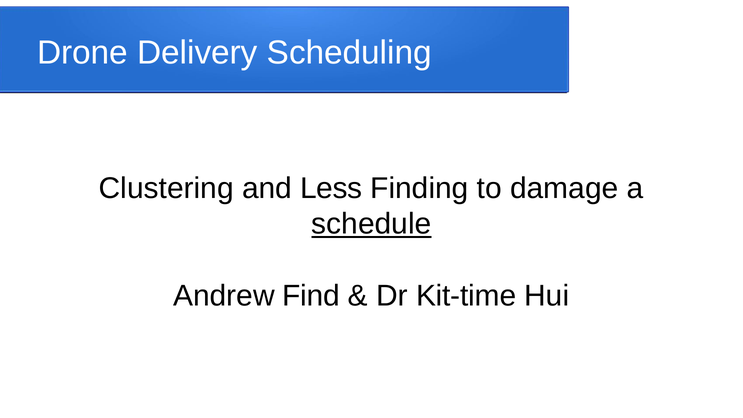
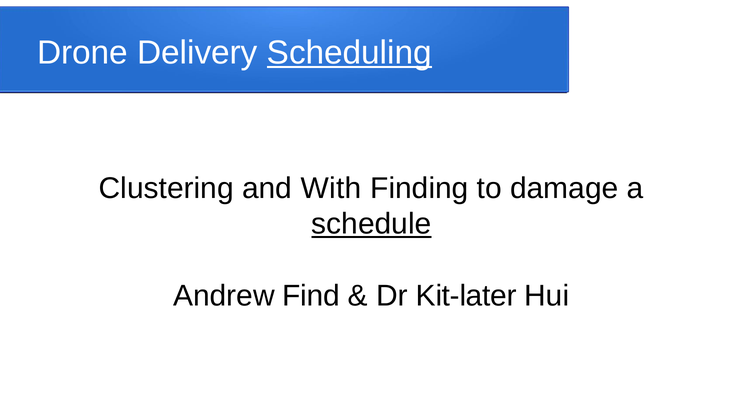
Scheduling underline: none -> present
Less: Less -> With
Kit-time: Kit-time -> Kit-later
